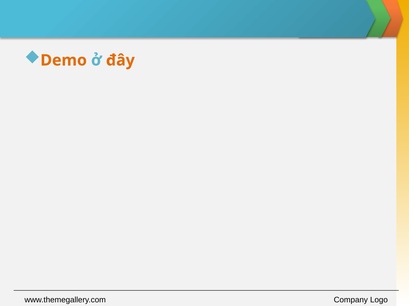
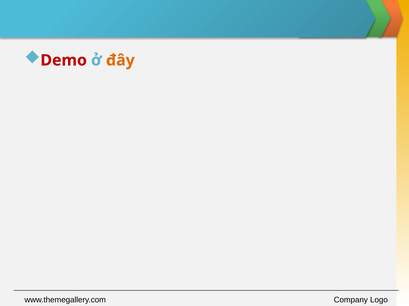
Demo colour: orange -> red
